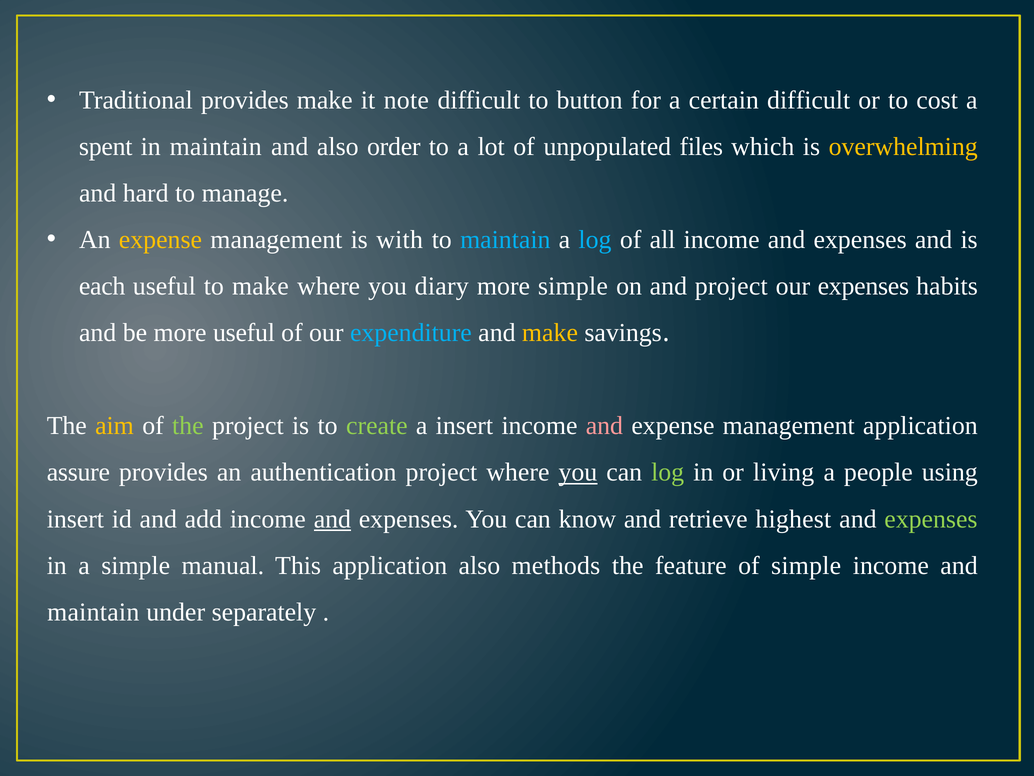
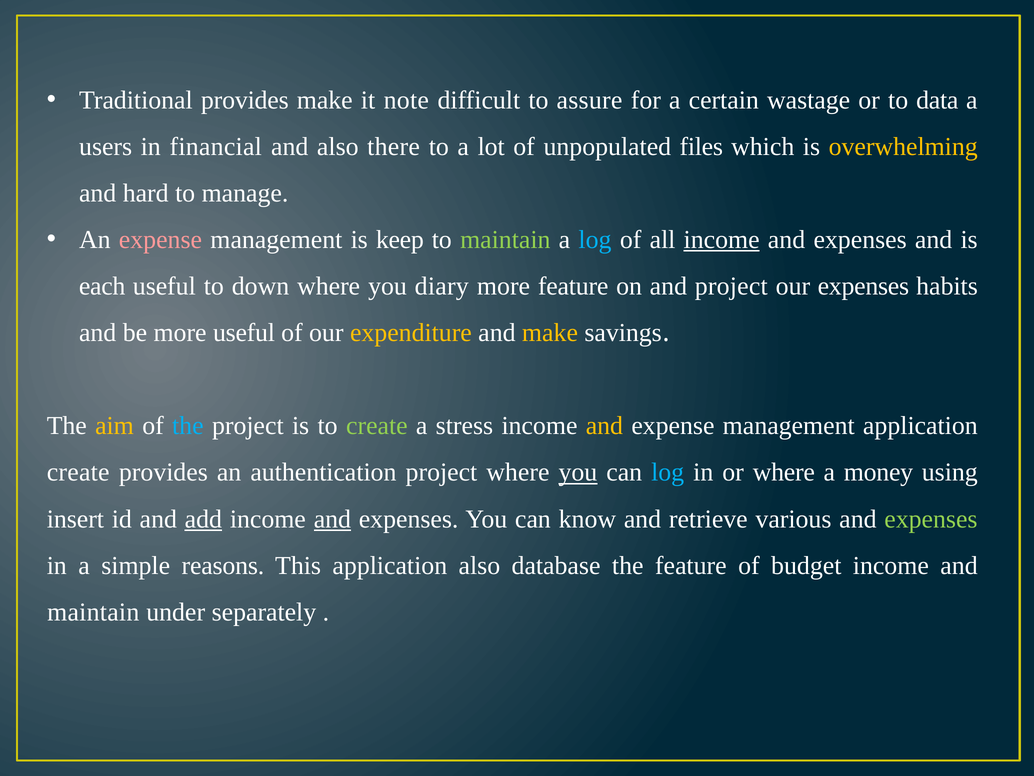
button: button -> assure
certain difficult: difficult -> wastage
cost: cost -> data
spent: spent -> users
in maintain: maintain -> financial
order: order -> there
expense at (160, 240) colour: yellow -> pink
with: with -> keep
maintain at (505, 240) colour: light blue -> light green
income at (722, 240) underline: none -> present
to make: make -> down
more simple: simple -> feature
expenditure colour: light blue -> yellow
the at (188, 426) colour: light green -> light blue
a insert: insert -> stress
and at (604, 426) colour: pink -> yellow
assure at (78, 472): assure -> create
log at (668, 472) colour: light green -> light blue
or living: living -> where
people: people -> money
add underline: none -> present
highest: highest -> various
manual: manual -> reasons
methods: methods -> database
of simple: simple -> budget
